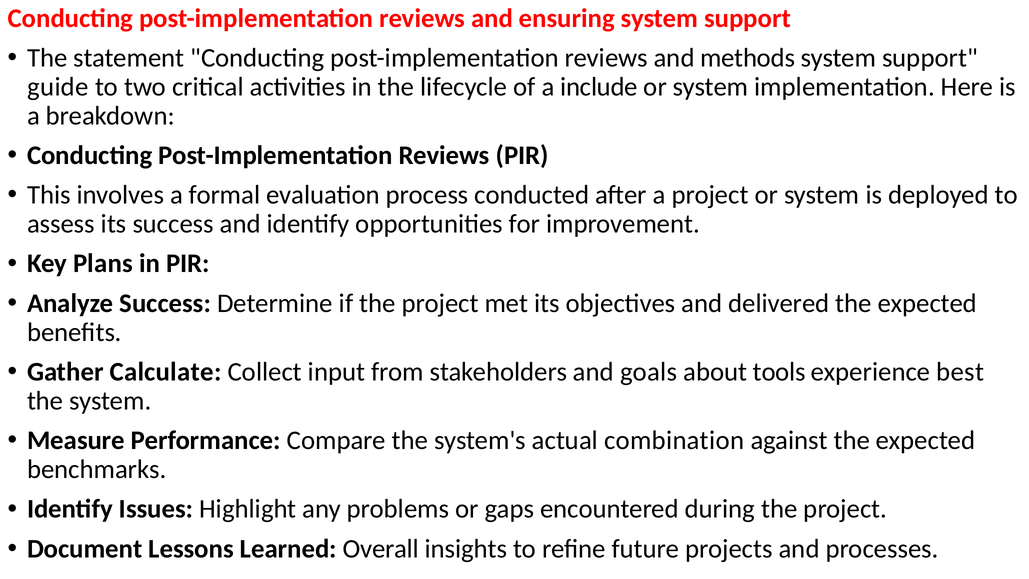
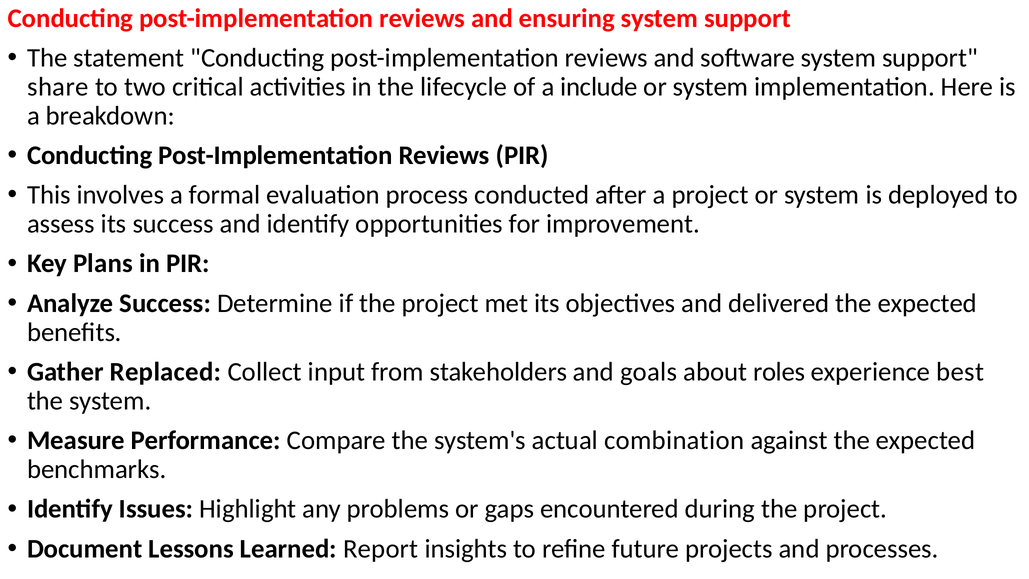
methods: methods -> software
guide: guide -> share
Calculate: Calculate -> Replaced
tools: tools -> roles
Overall: Overall -> Report
